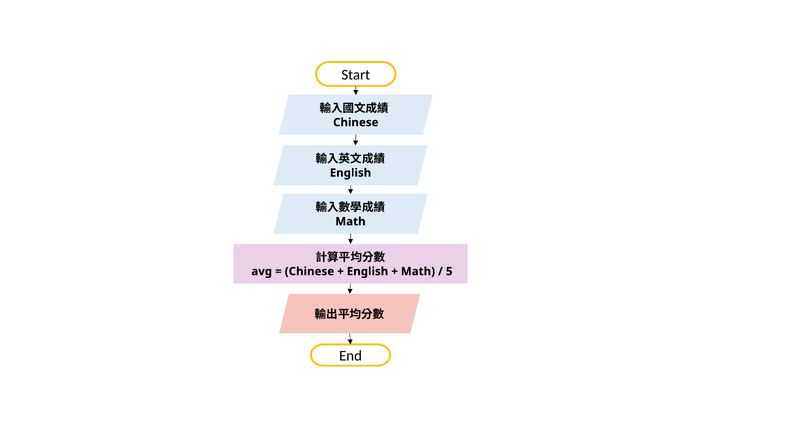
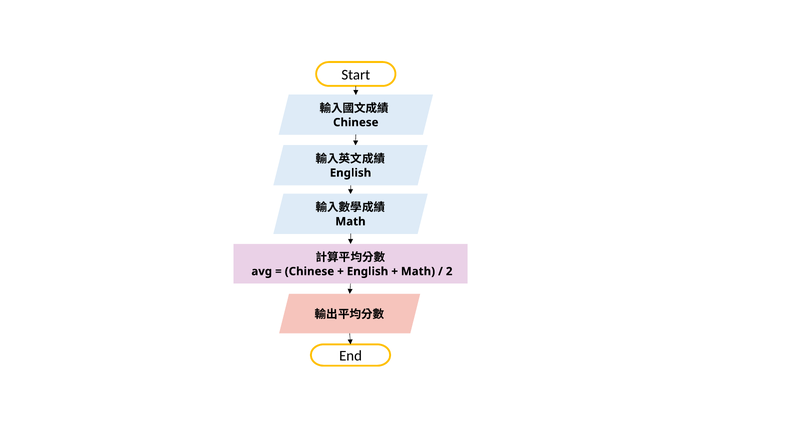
5: 5 -> 2
